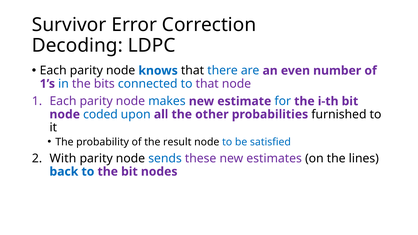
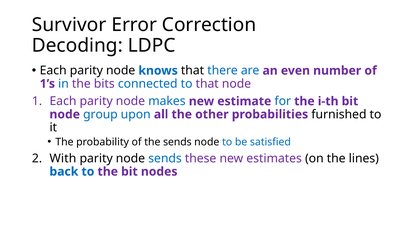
coded: coded -> group
the result: result -> sends
